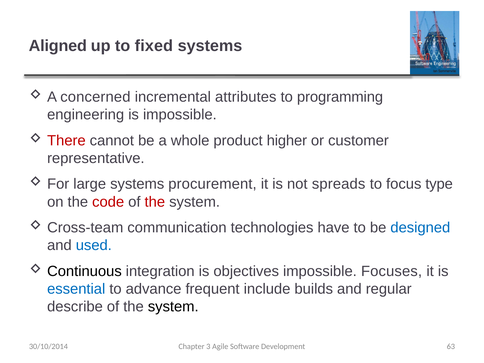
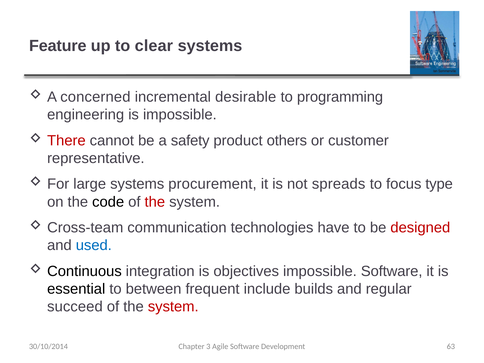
Aligned: Aligned -> Feature
fixed: fixed -> clear
attributes: attributes -> desirable
whole: whole -> safety
higher: higher -> others
code colour: red -> black
designed colour: blue -> red
impossible Focuses: Focuses -> Software
essential colour: blue -> black
advance: advance -> between
describe: describe -> succeed
system at (173, 307) colour: black -> red
